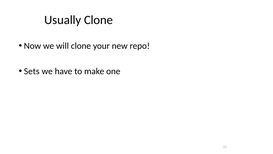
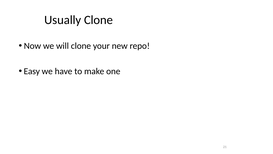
Sets: Sets -> Easy
